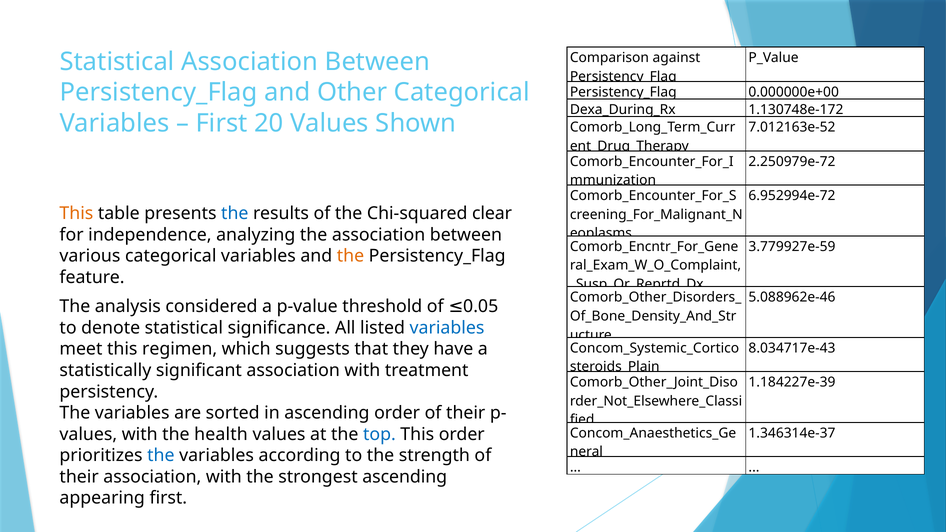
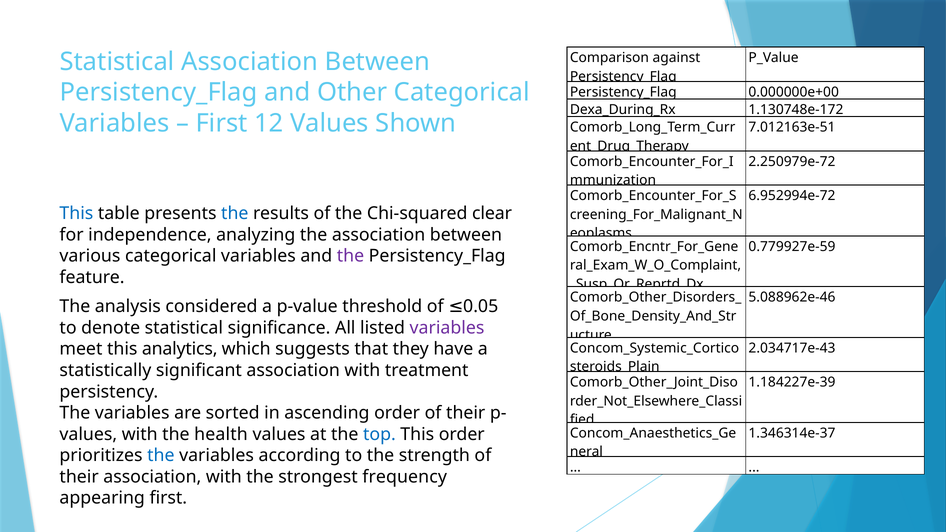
20: 20 -> 12
7.012163e-52: 7.012163e-52 -> 7.012163e-51
This at (76, 214) colour: orange -> blue
3.779927e-59: 3.779927e-59 -> 0.779927e-59
the at (350, 256) colour: orange -> purple
variables at (447, 328) colour: blue -> purple
regimen: regimen -> analytics
8.034717e-43: 8.034717e-43 -> 2.034717e-43
strongest ascending: ascending -> frequency
